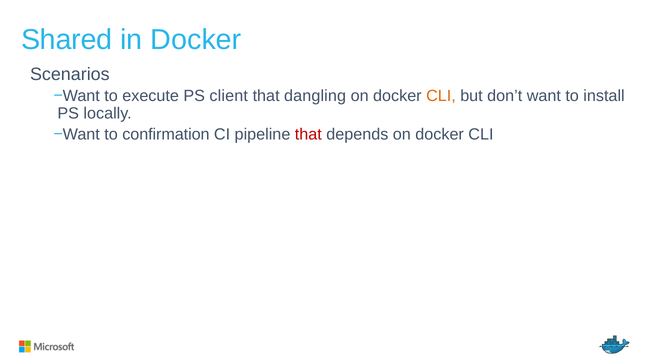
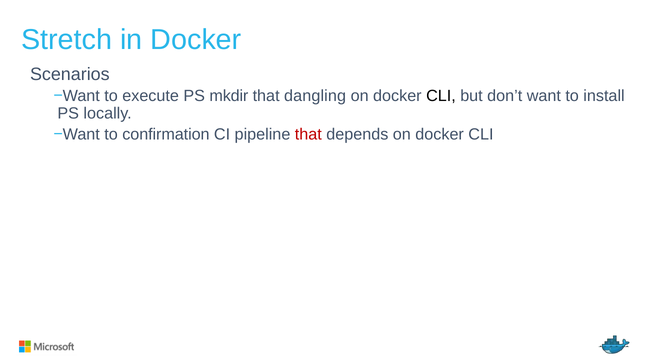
Shared: Shared -> Stretch
client: client -> mkdir
CLI at (441, 96) colour: orange -> black
